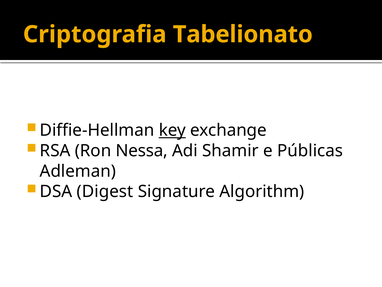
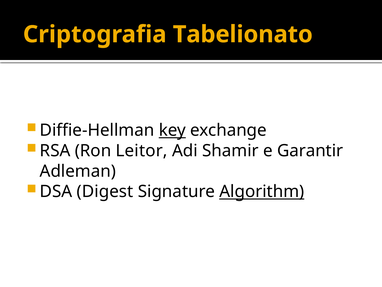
Nessa: Nessa -> Leitor
Públicas: Públicas -> Garantir
Algorithm underline: none -> present
